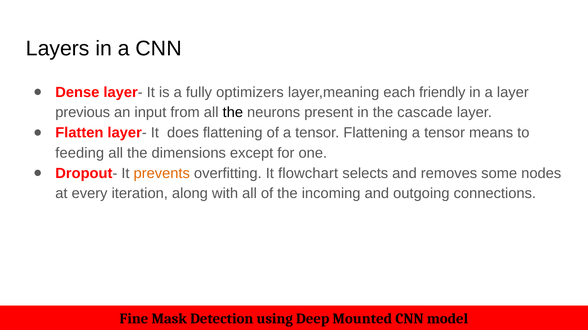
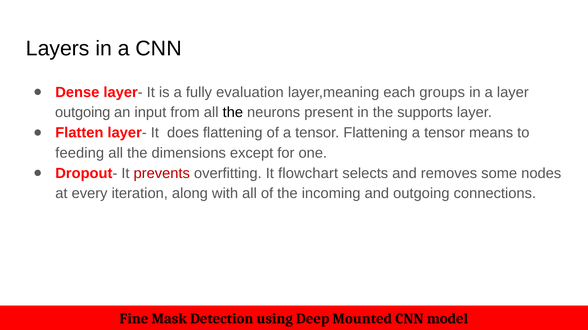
optimizers: optimizers -> evaluation
friendly: friendly -> groups
previous at (83, 113): previous -> outgoing
cascade: cascade -> supports
prevents colour: orange -> red
